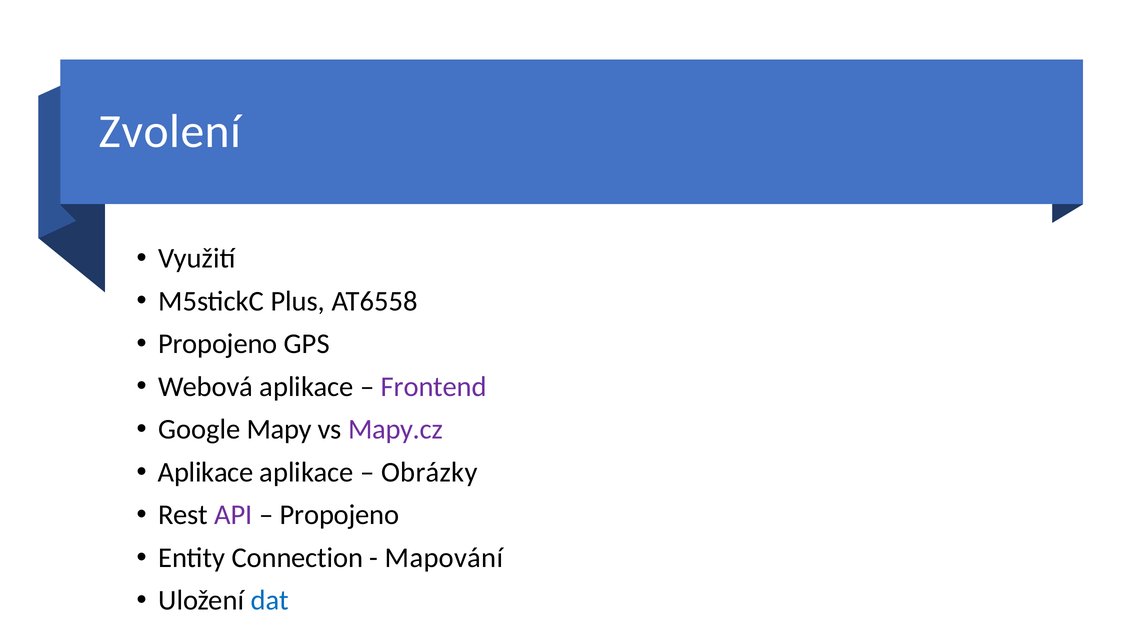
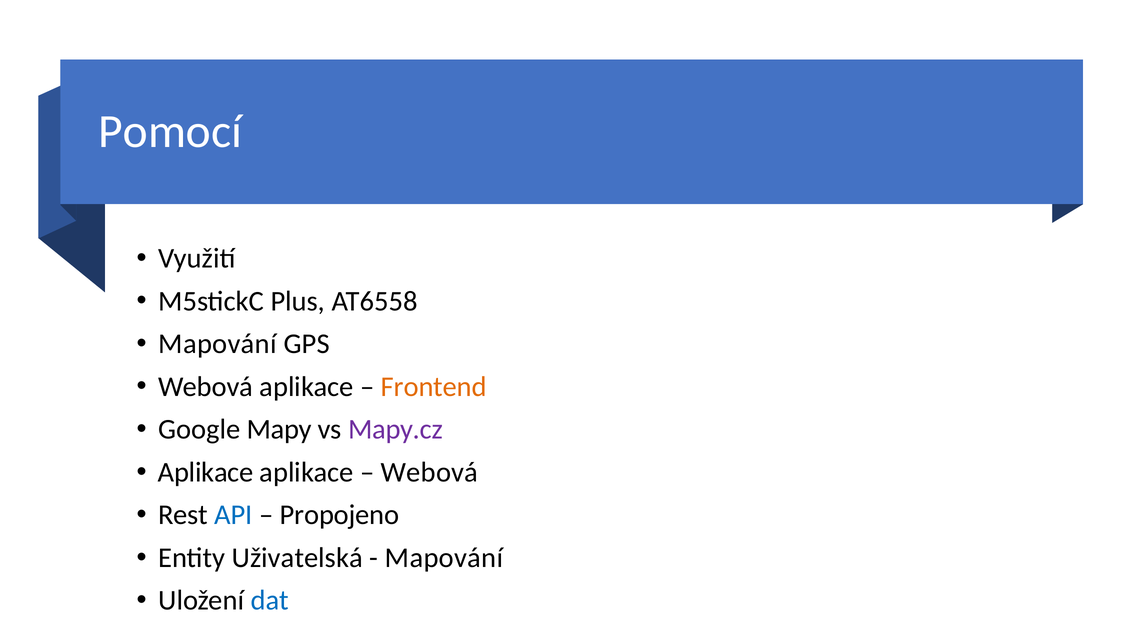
Zvolení: Zvolení -> Pomocí
Propojeno at (218, 344): Propojeno -> Mapování
Frontend colour: purple -> orange
Obrázky at (429, 472): Obrázky -> Webová
API colour: purple -> blue
Connection: Connection -> Uživatelská
